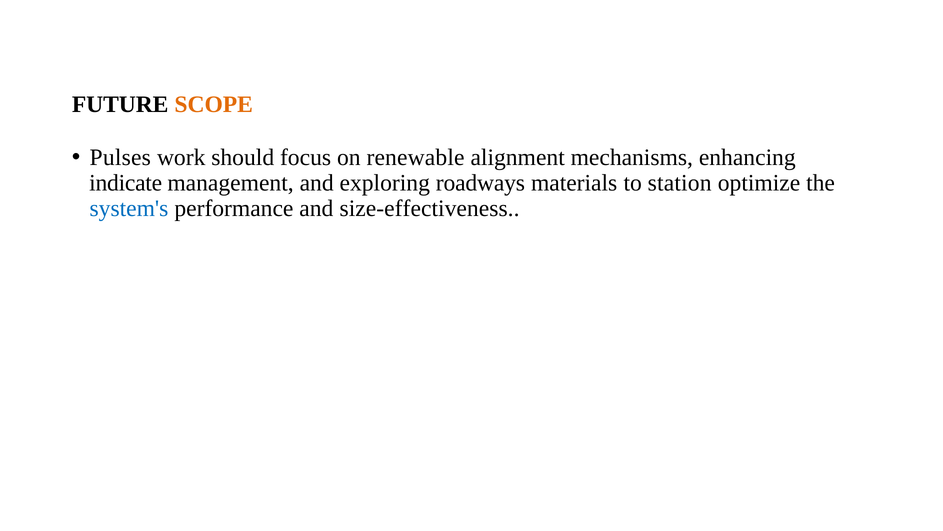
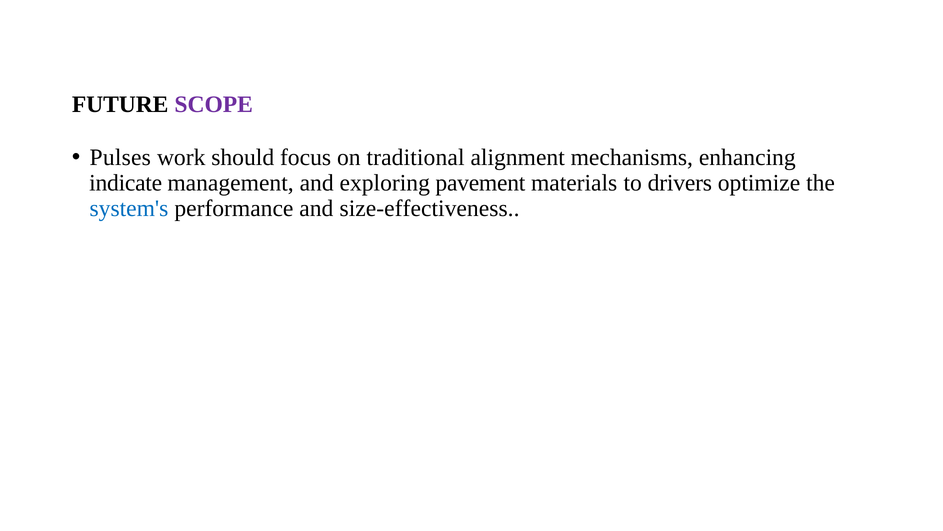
SCOPE colour: orange -> purple
renewable: renewable -> traditional
roadways: roadways -> pavement
station: station -> drivers
